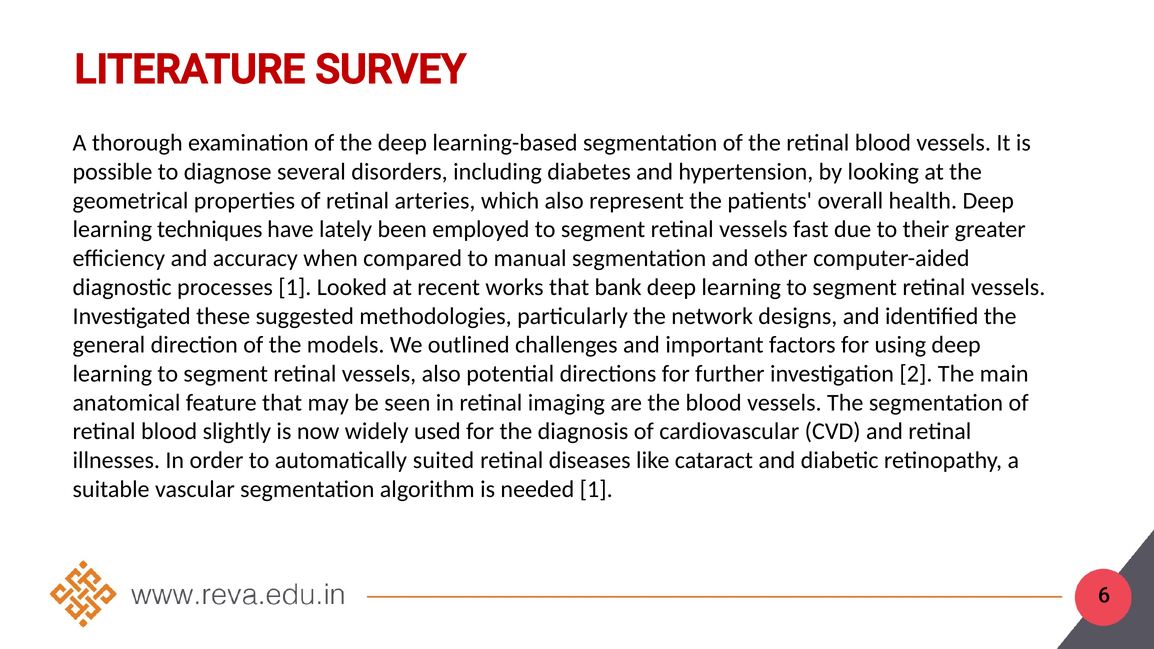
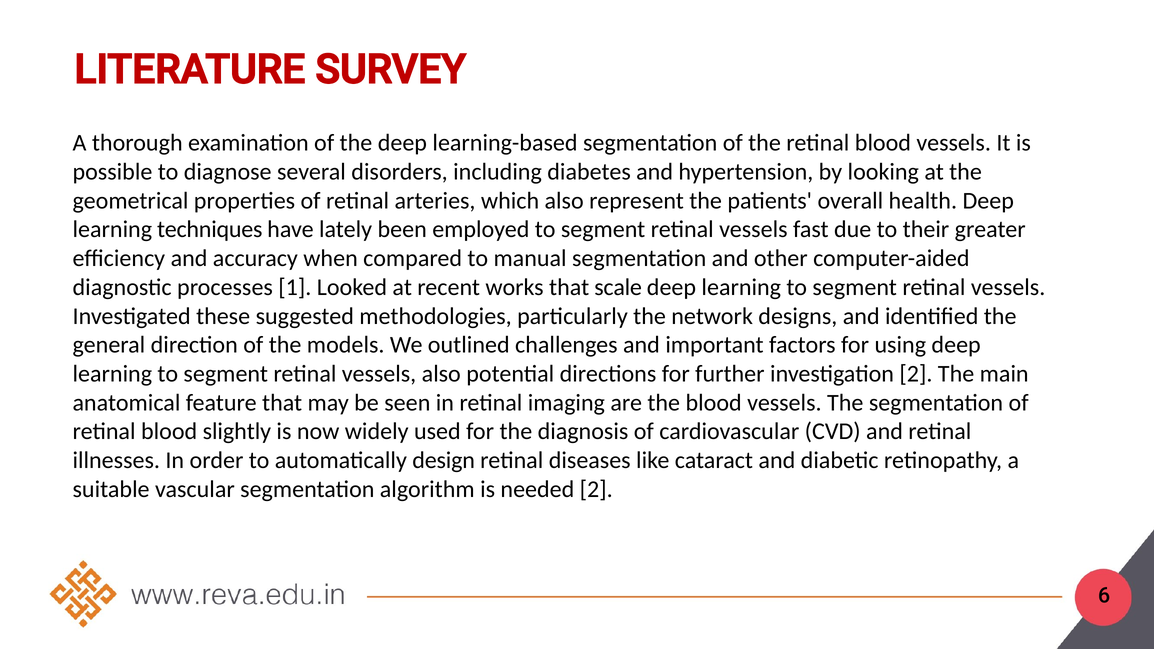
bank: bank -> scale
suited: suited -> design
needed 1: 1 -> 2
